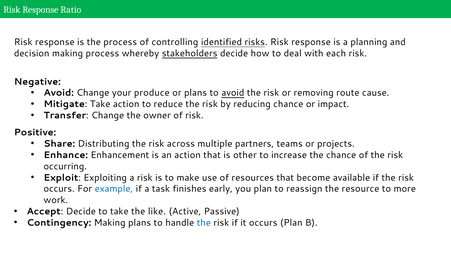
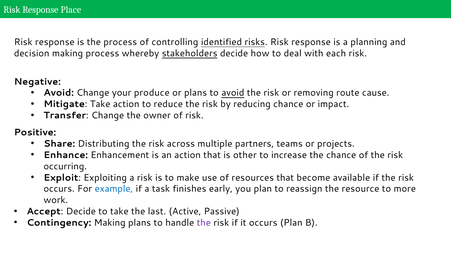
Ratio: Ratio -> Place
like: like -> last
the at (204, 222) colour: blue -> purple
